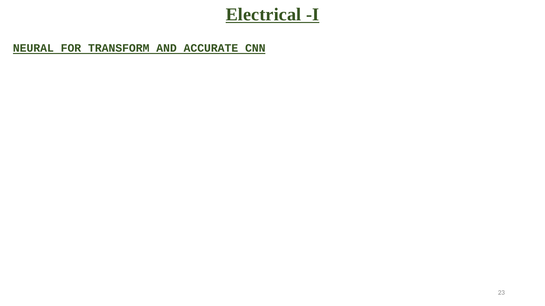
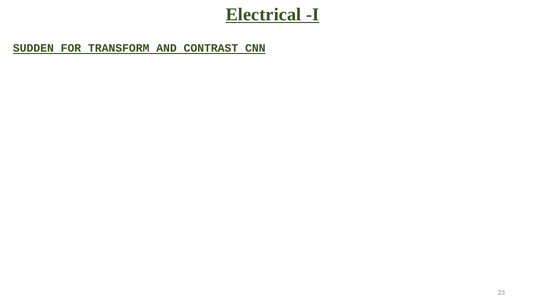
NEURAL: NEURAL -> SUDDEN
ACCURATE: ACCURATE -> CONTRAST
